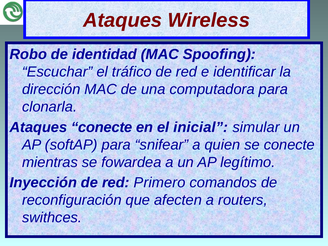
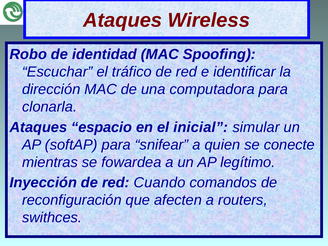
Ataques conecte: conecte -> espacio
Primero: Primero -> Cuando
